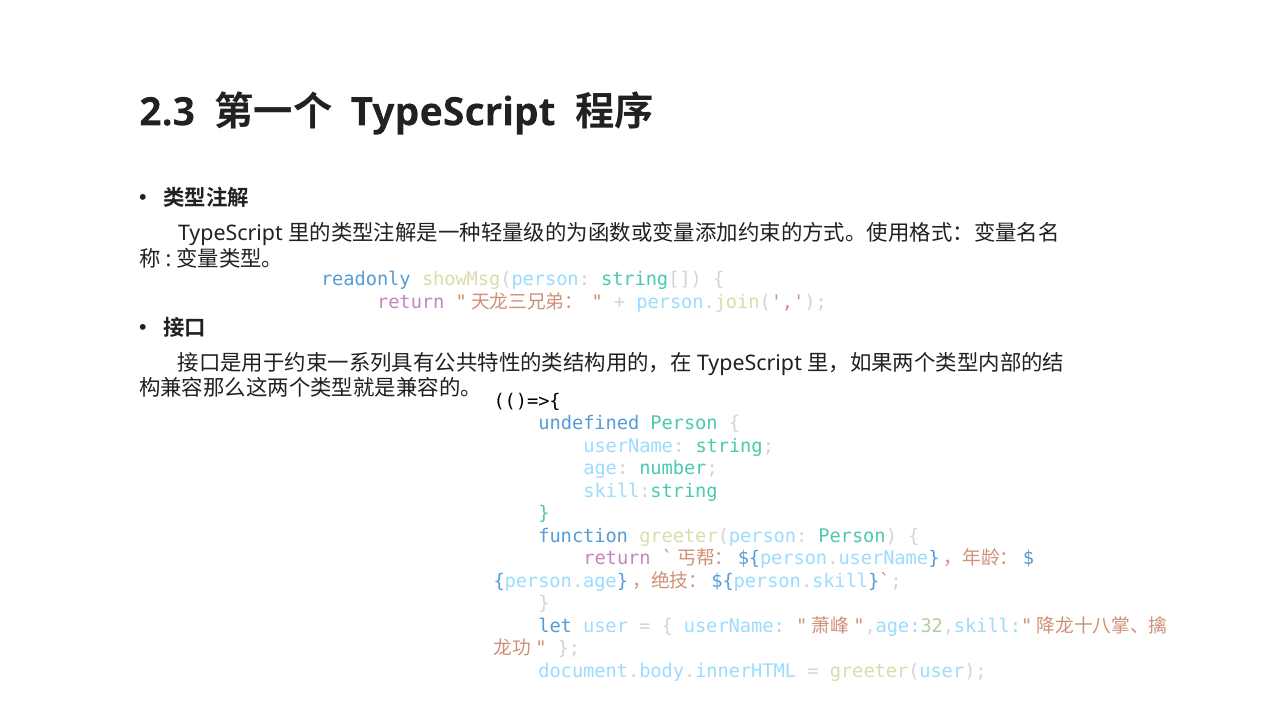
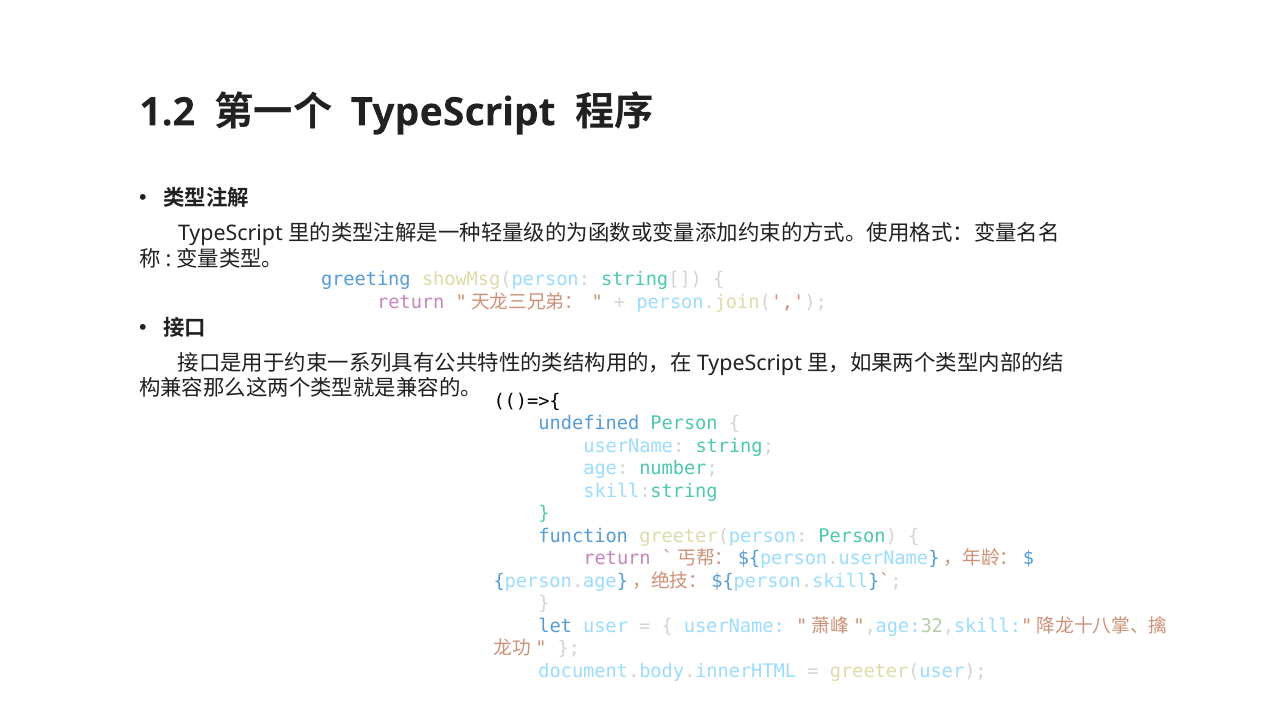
2.3: 2.3 -> 1.2
readonly: readonly -> greeting
